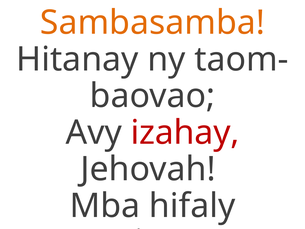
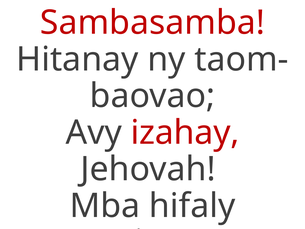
Sambasamba colour: orange -> red
